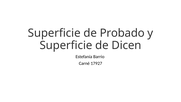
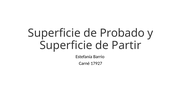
Dicen: Dicen -> Partir
